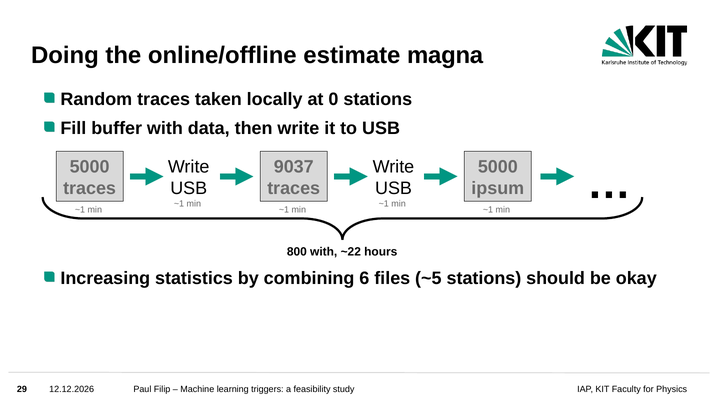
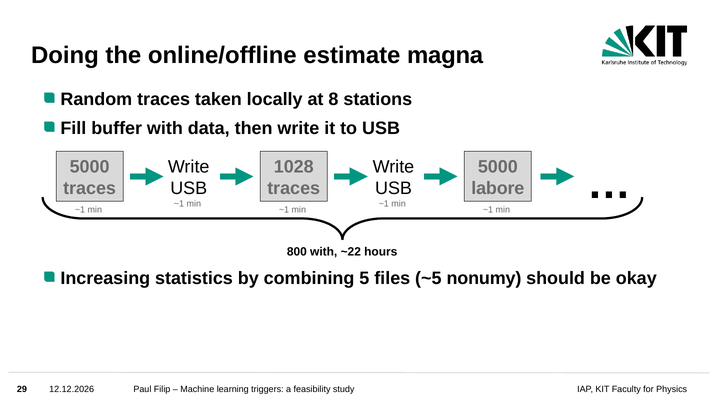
0: 0 -> 8
9037: 9037 -> 1028
ipsum: ipsum -> labore
6: 6 -> 5
~5 stations: stations -> nonumy
